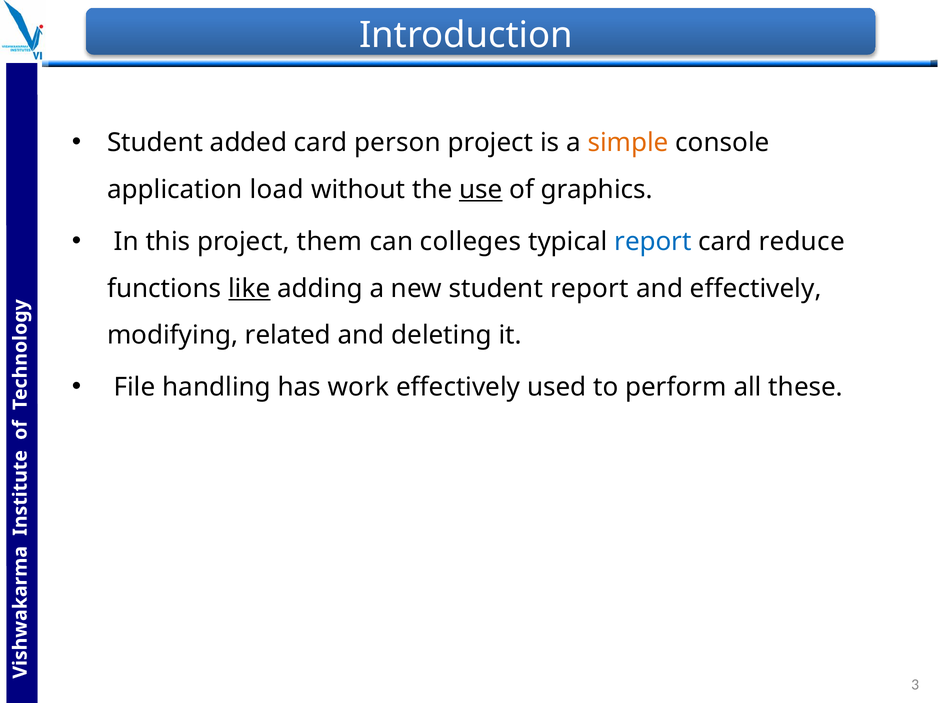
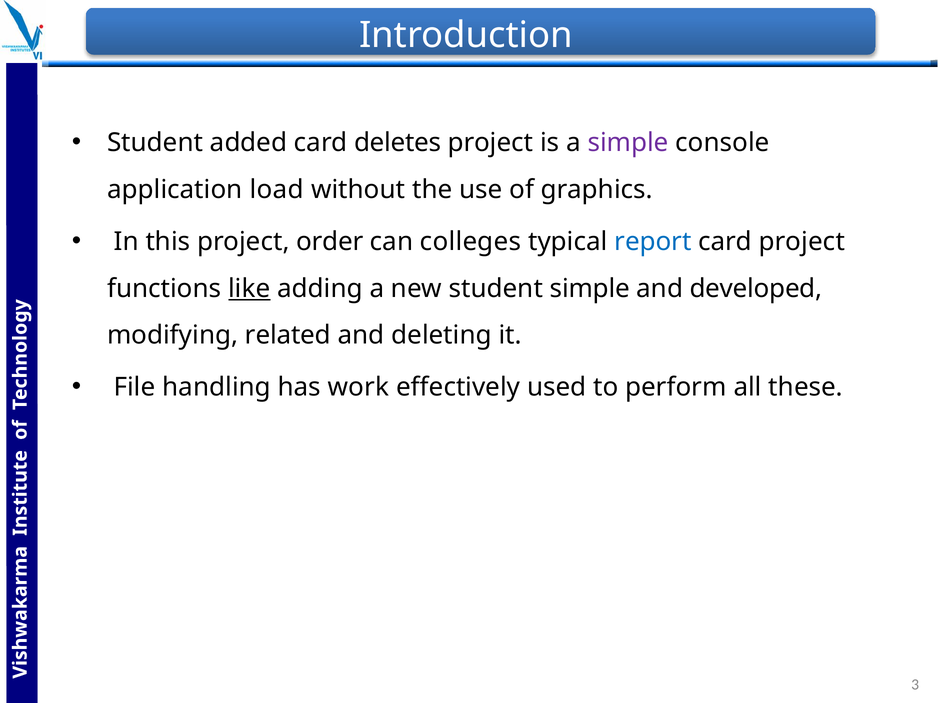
person: person -> deletes
simple at (628, 143) colour: orange -> purple
use underline: present -> none
them: them -> order
card reduce: reduce -> project
student report: report -> simple
and effectively: effectively -> developed
